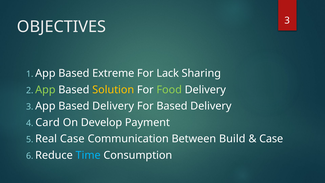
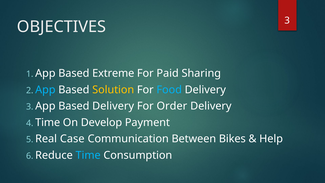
Lack: Lack -> Paid
App at (45, 90) colour: light green -> light blue
Food colour: light green -> light blue
For Based: Based -> Order
Card at (48, 122): Card -> Time
Build: Build -> Bikes
Case at (271, 139): Case -> Help
